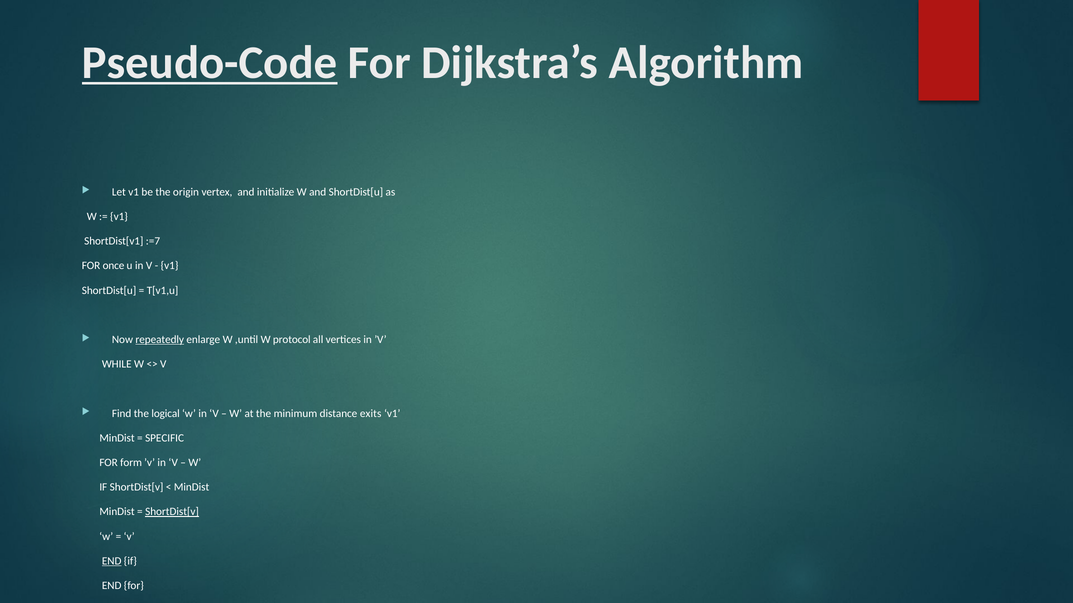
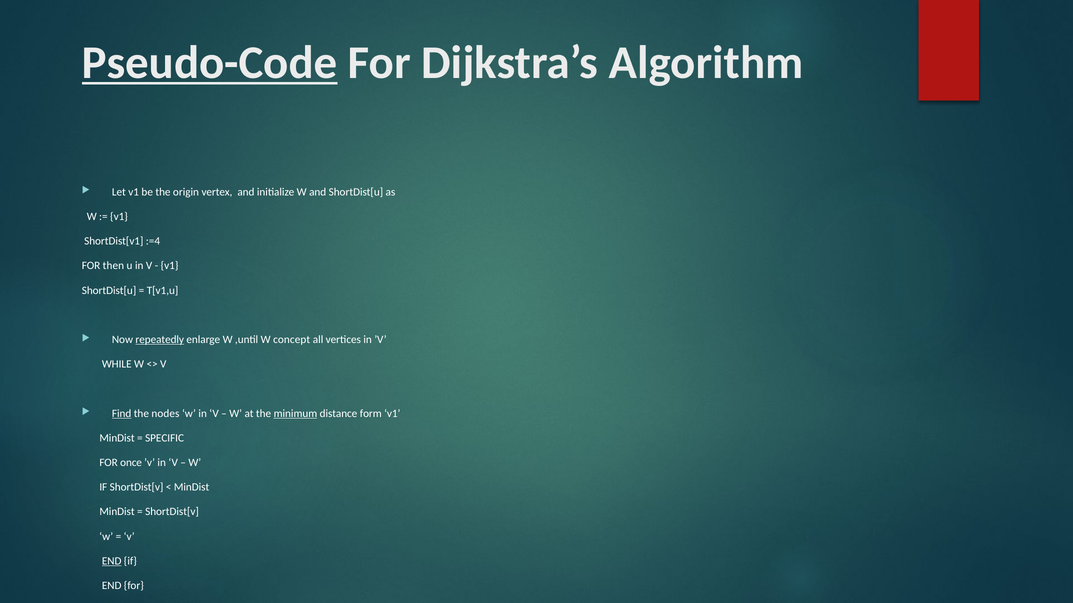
:=7: :=7 -> :=4
once: once -> then
protocol: protocol -> concept
Find underline: none -> present
logical: logical -> nodes
minimum underline: none -> present
exits: exits -> form
form: form -> once
ShortDist[v at (172, 512) underline: present -> none
